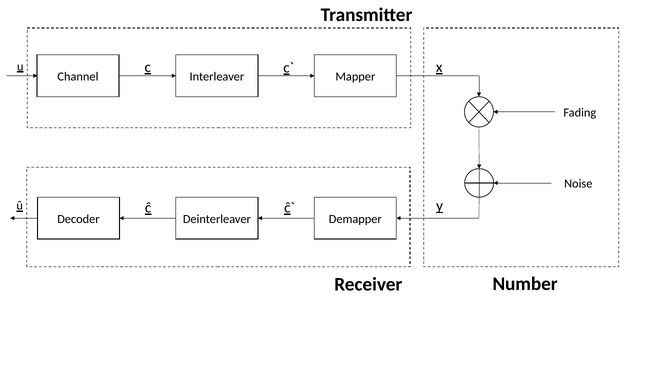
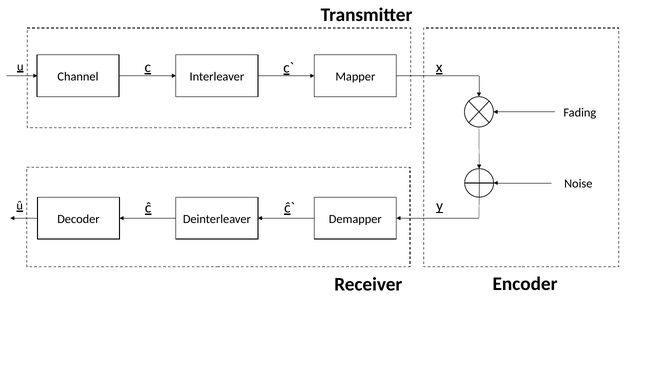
Number: Number -> Encoder
